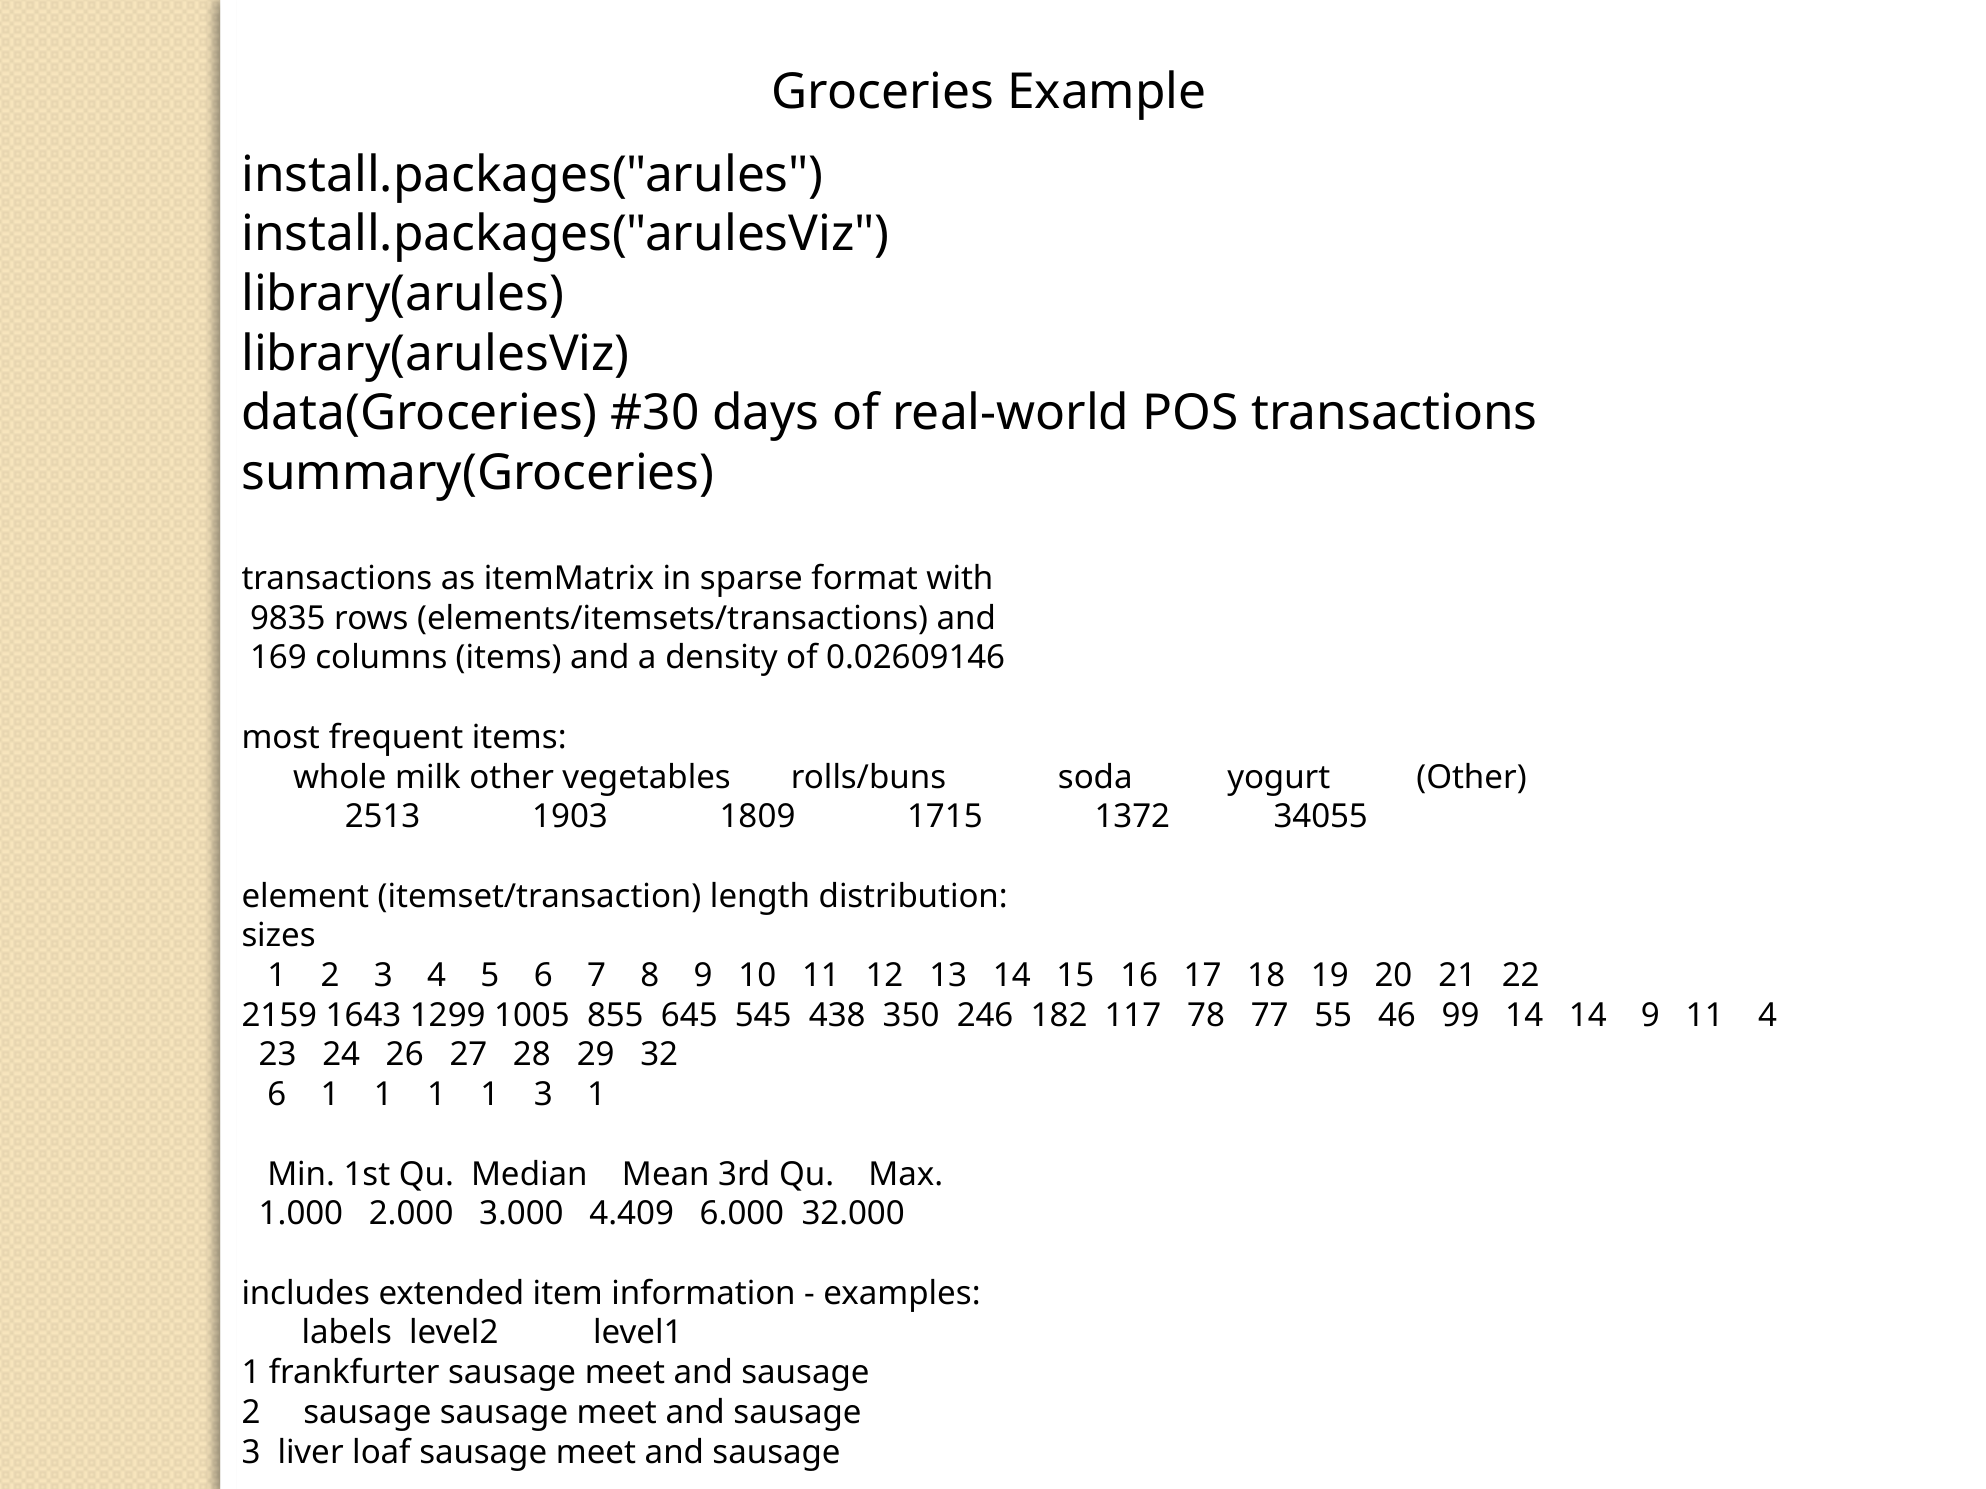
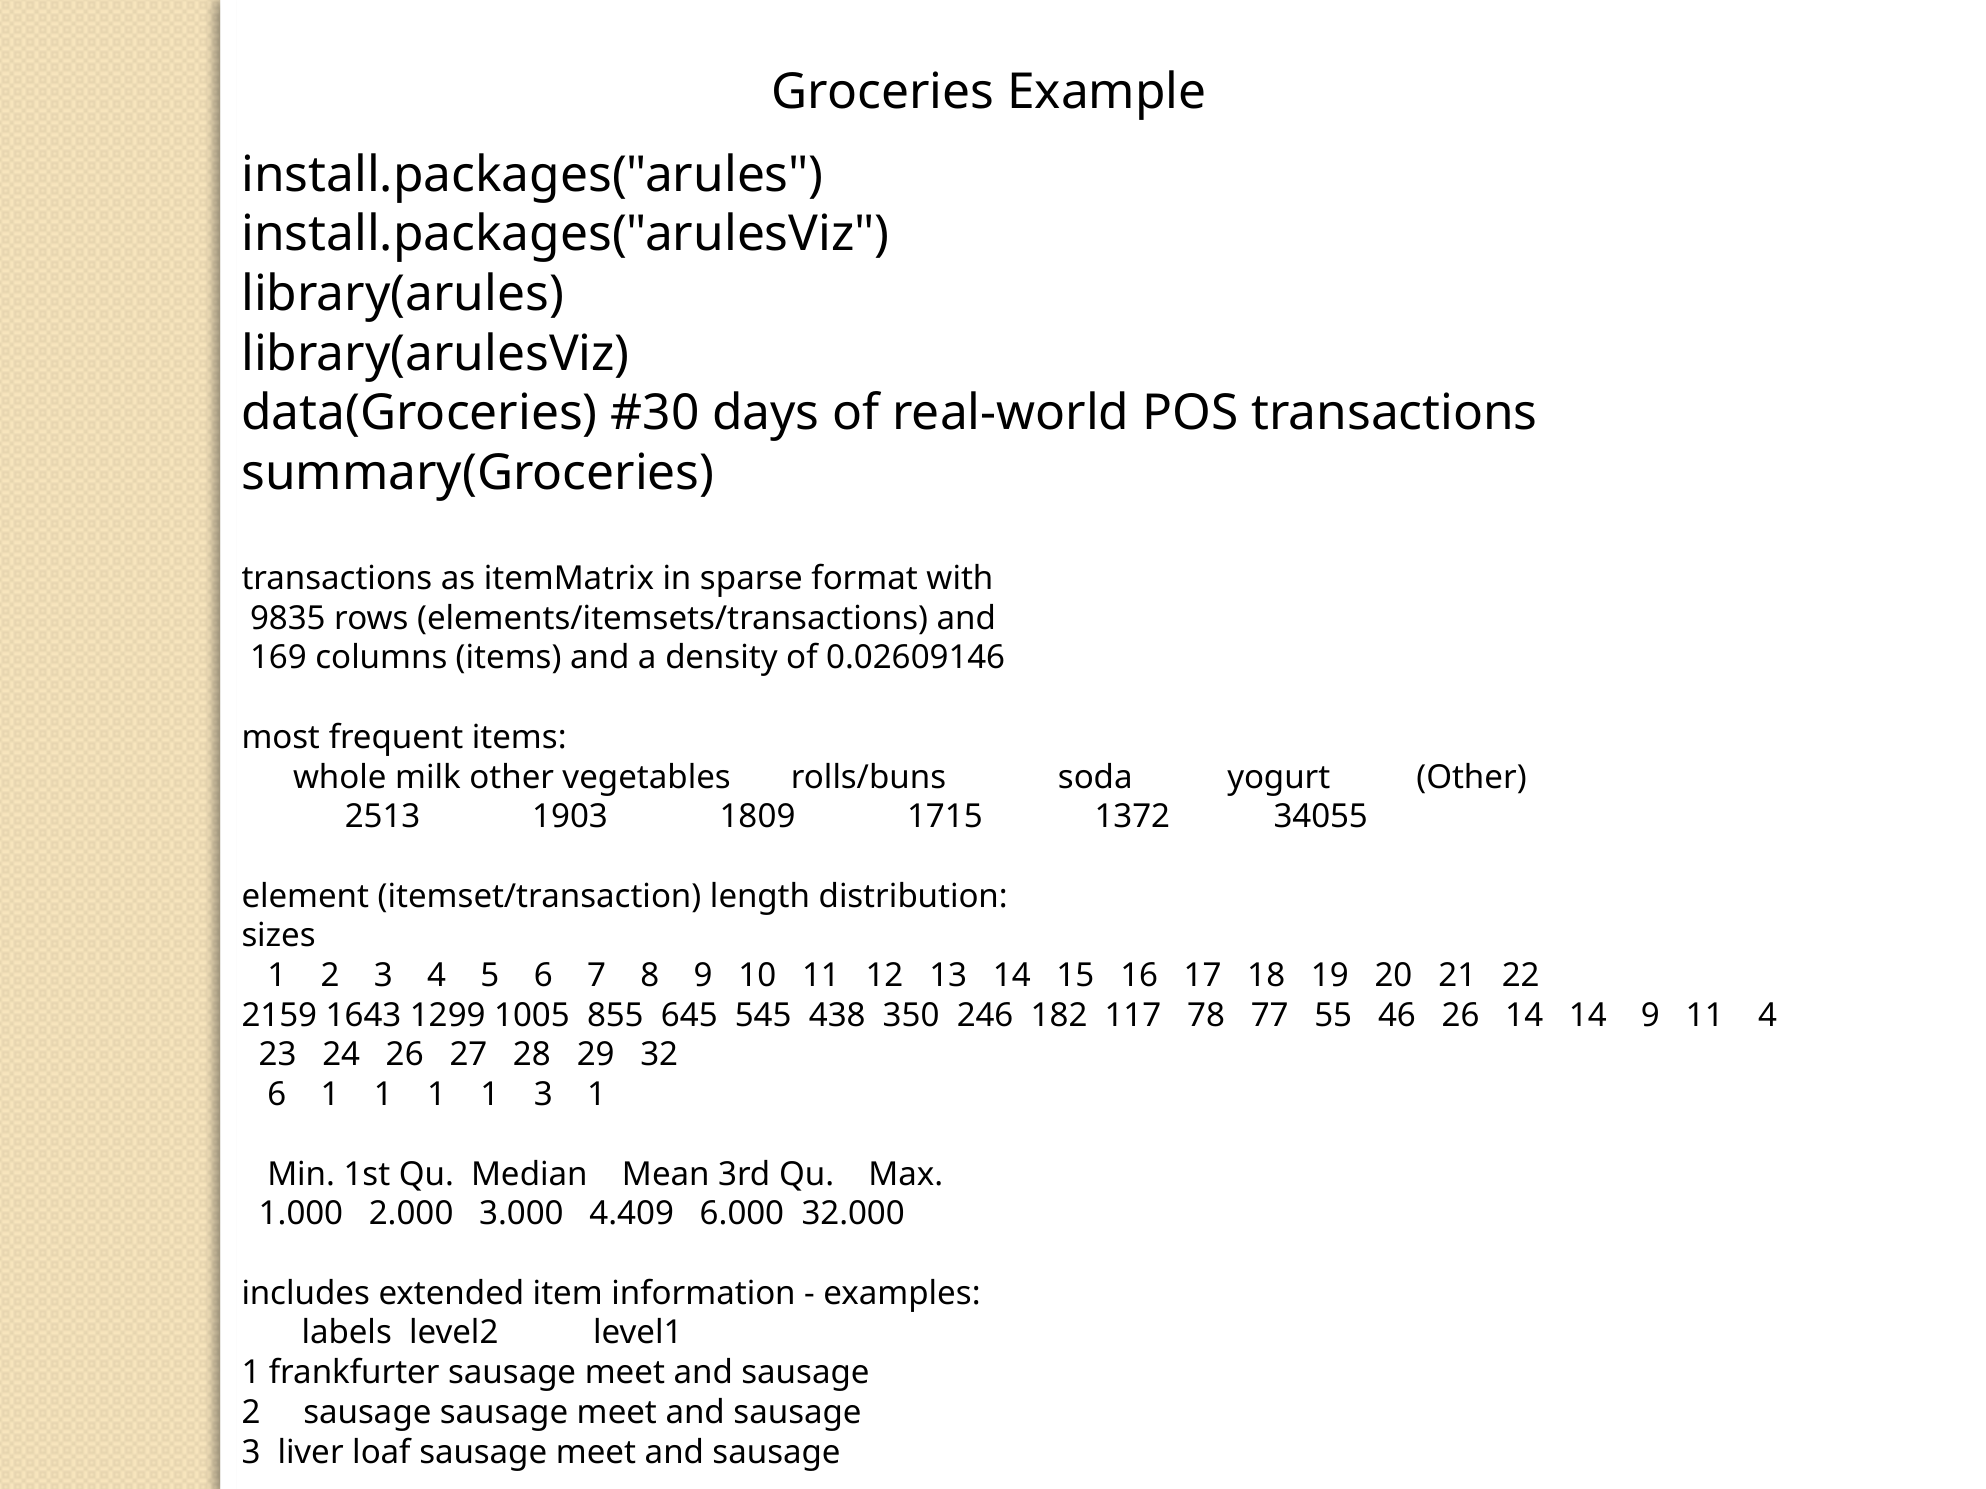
46 99: 99 -> 26
